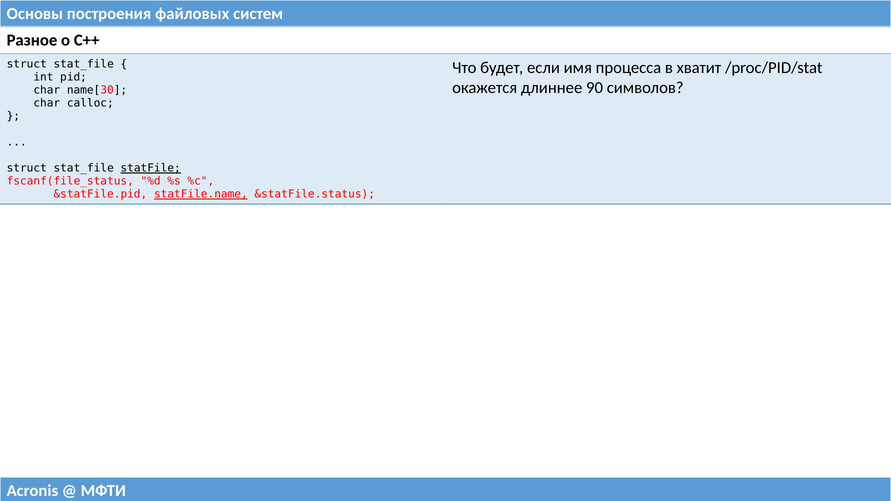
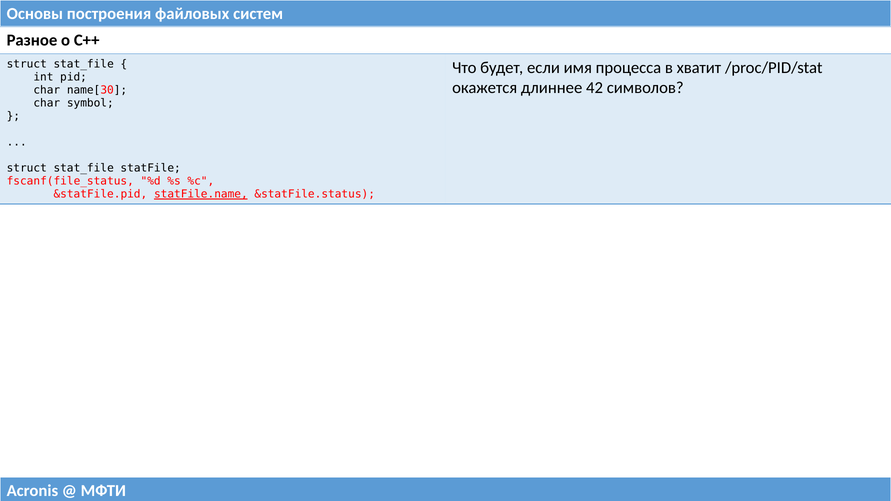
90: 90 -> 42
calloc: calloc -> symbol
statFile underline: present -> none
